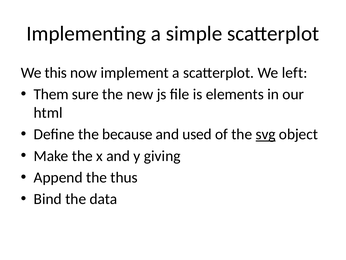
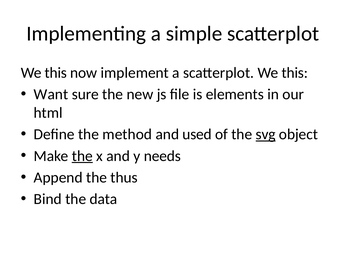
a scatterplot We left: left -> this
Them: Them -> Want
because: because -> method
the at (82, 156) underline: none -> present
giving: giving -> needs
